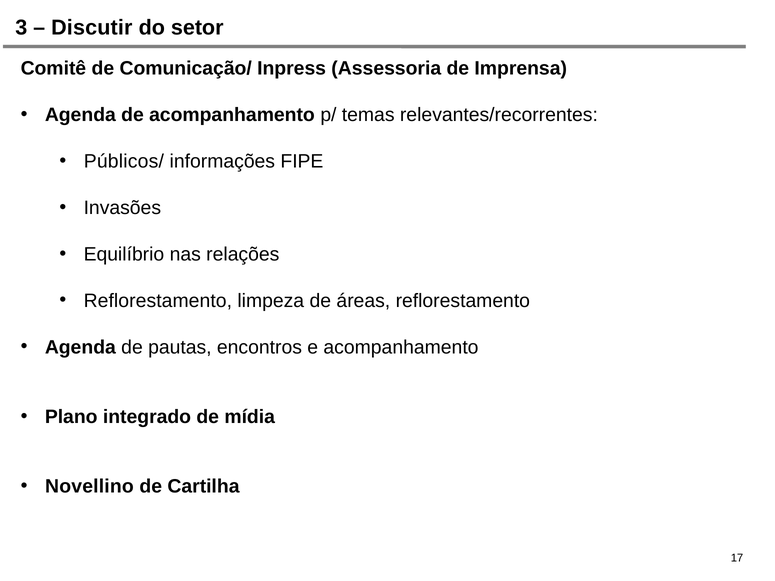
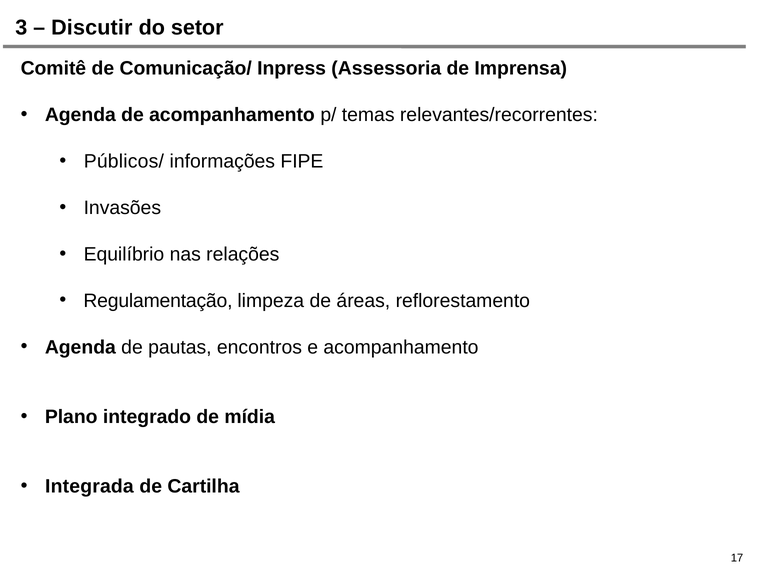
Reflorestamento at (158, 301): Reflorestamento -> Regulamentação
Novellino: Novellino -> Integrada
